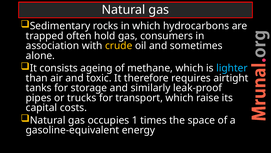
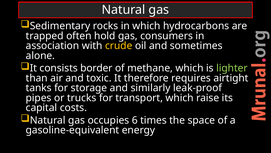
ageing: ageing -> border
lighter colour: light blue -> light green
1: 1 -> 6
